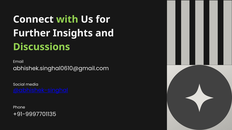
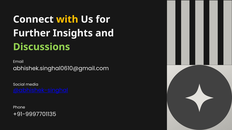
with colour: light green -> yellow
